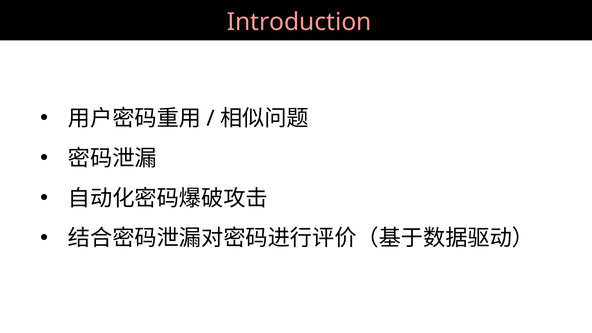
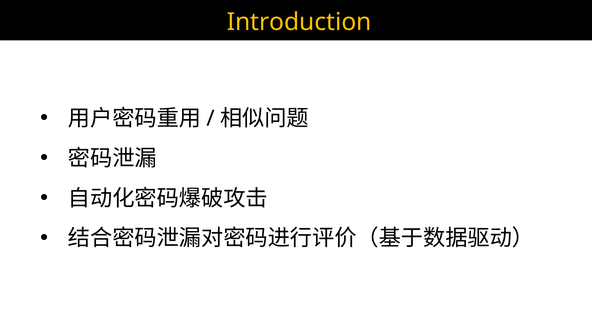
Introduction colour: pink -> yellow
